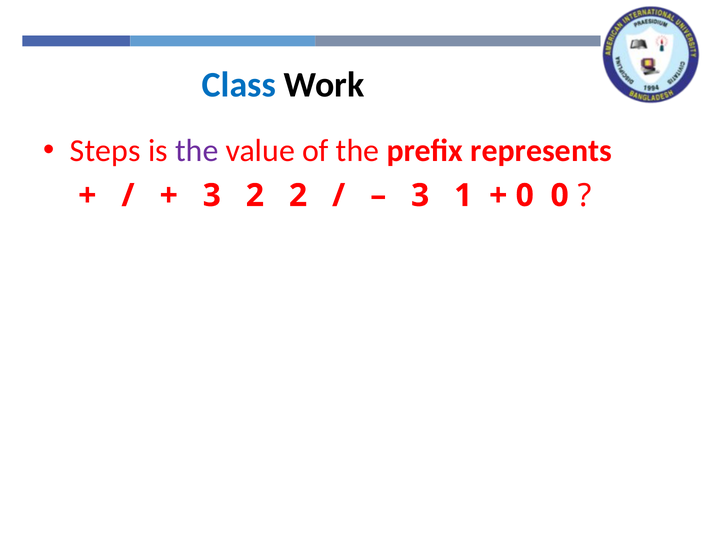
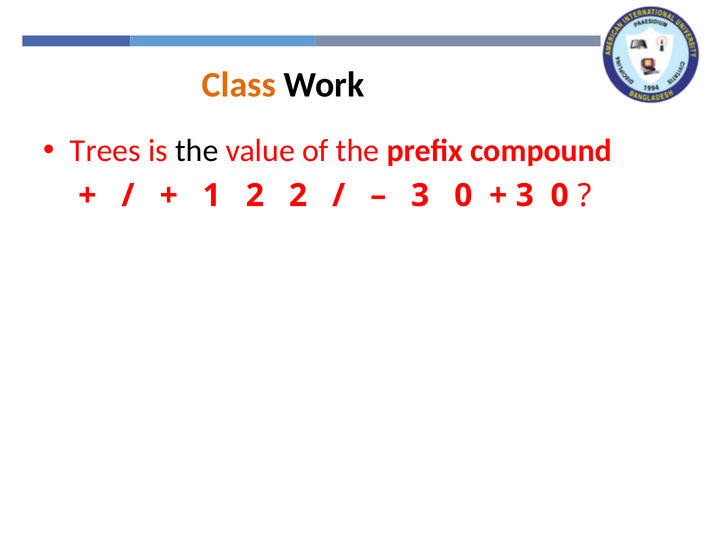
Class colour: blue -> orange
Steps: Steps -> Trees
the at (197, 151) colour: purple -> black
represents: represents -> compound
3 at (212, 195): 3 -> 1
1 at (463, 195): 1 -> 0
0 at (525, 195): 0 -> 3
